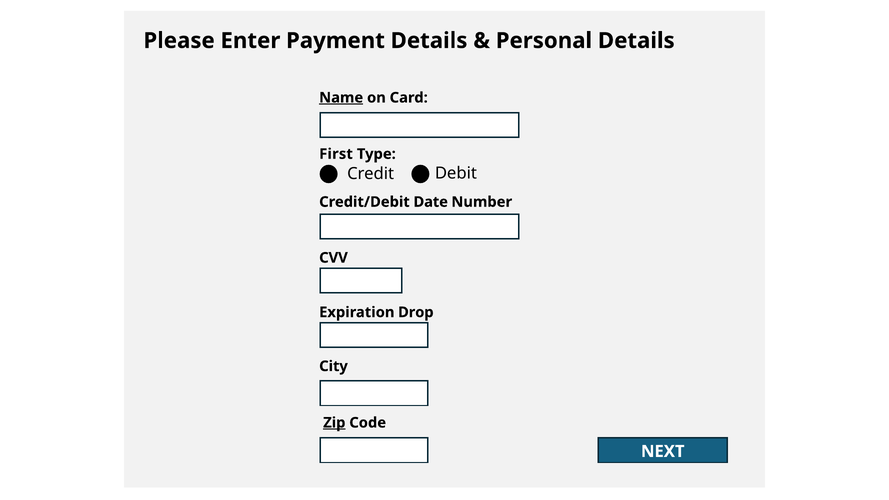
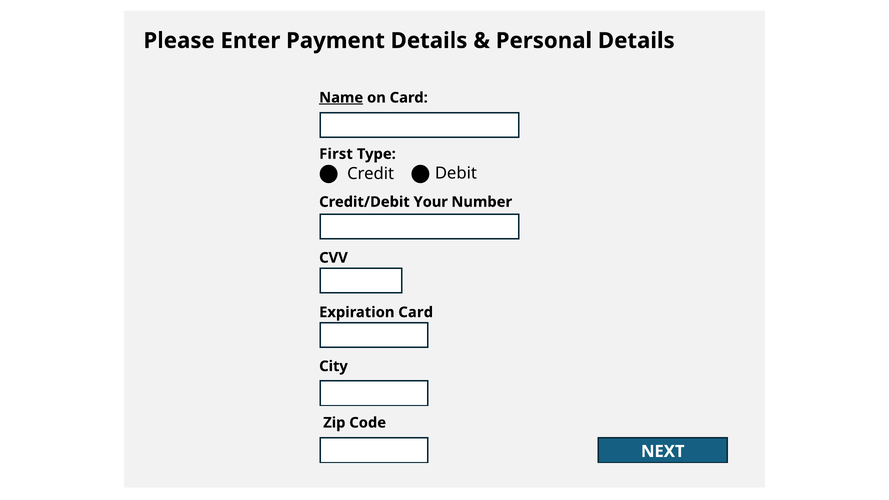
Date: Date -> Your
Expiration Drop: Drop -> Card
Zip underline: present -> none
